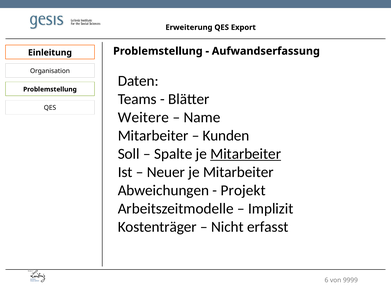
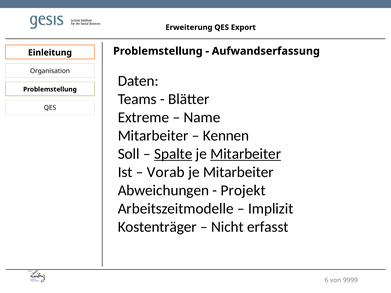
Weitere: Weitere -> Extreme
Kunden: Kunden -> Kennen
Spalte underline: none -> present
Neuer: Neuer -> Vorab
